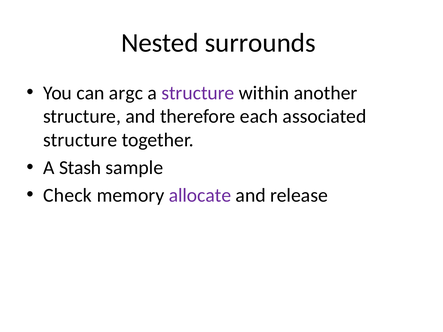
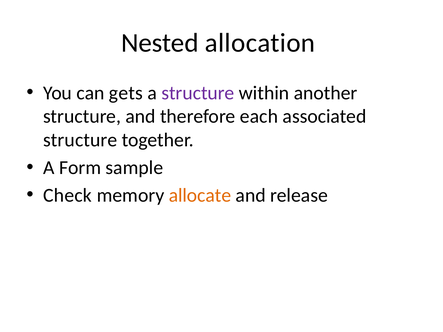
surrounds: surrounds -> allocation
argc: argc -> gets
Stash: Stash -> Form
allocate colour: purple -> orange
